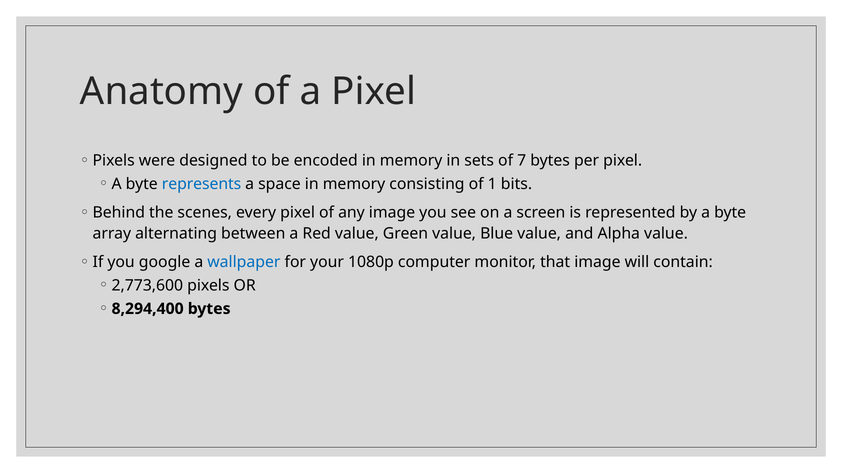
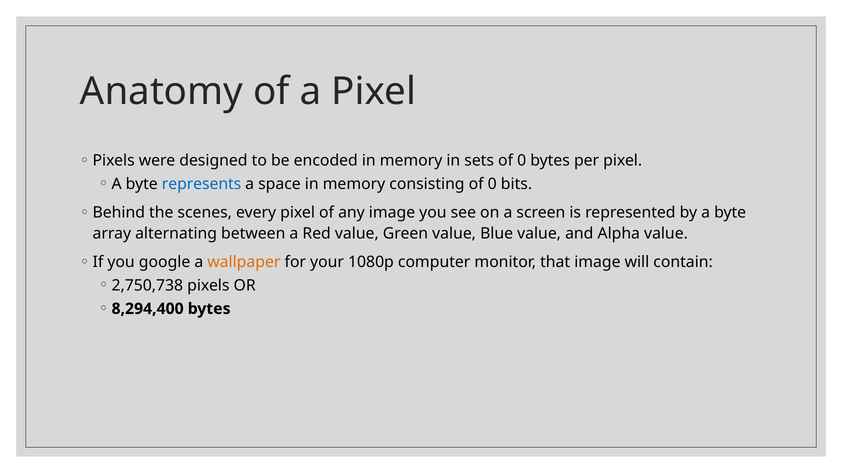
sets of 7: 7 -> 0
consisting of 1: 1 -> 0
wallpaper colour: blue -> orange
2,773,600: 2,773,600 -> 2,750,738
